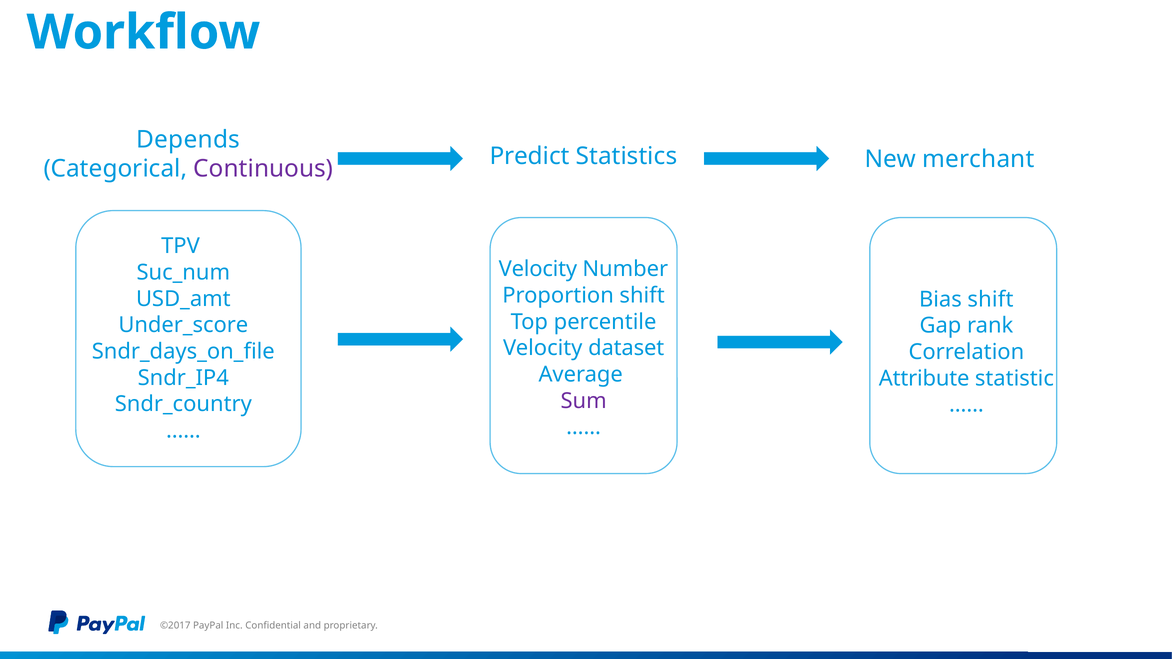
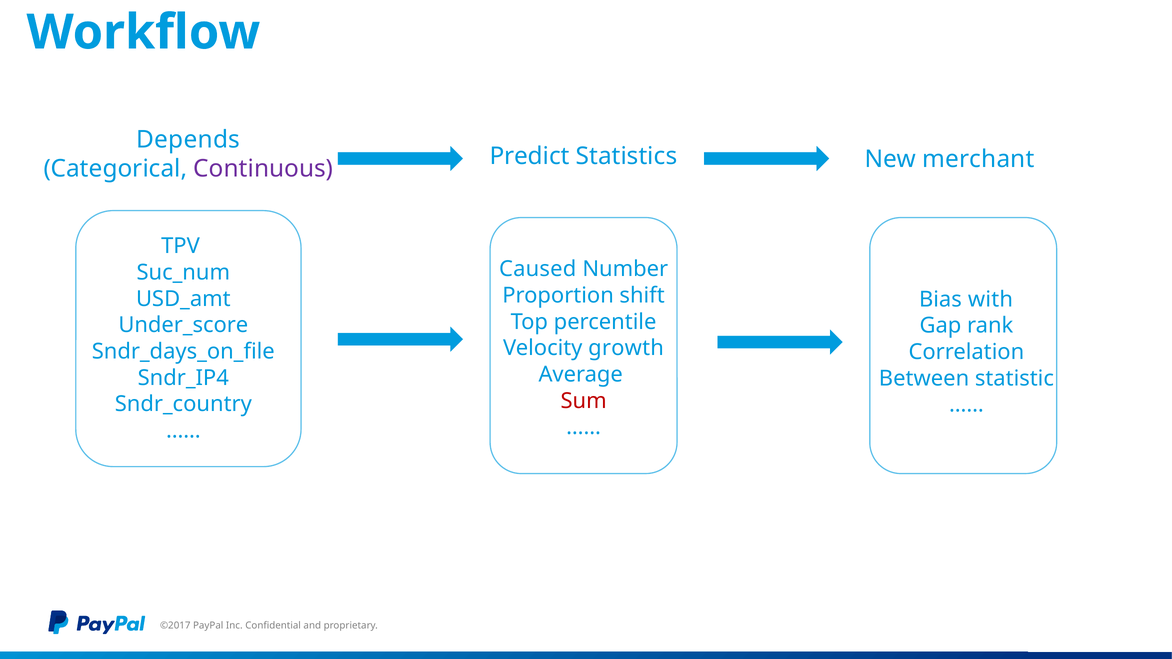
Velocity at (538, 269): Velocity -> Caused
Bias shift: shift -> with
dataset: dataset -> growth
Attribute: Attribute -> Between
Sum colour: purple -> red
